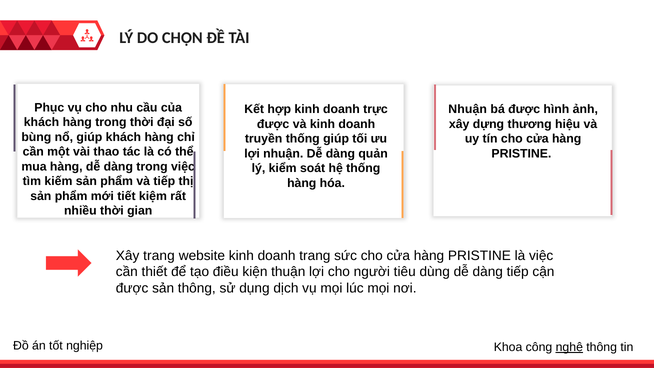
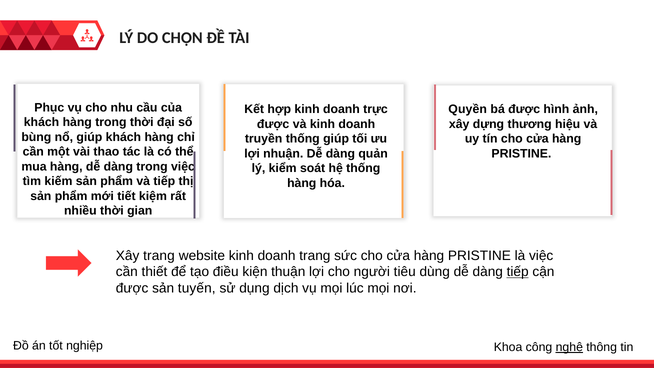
Nhuận at (468, 109): Nhuận -> Quyền
tiếp at (518, 272) underline: none -> present
sản thông: thông -> tuyến
